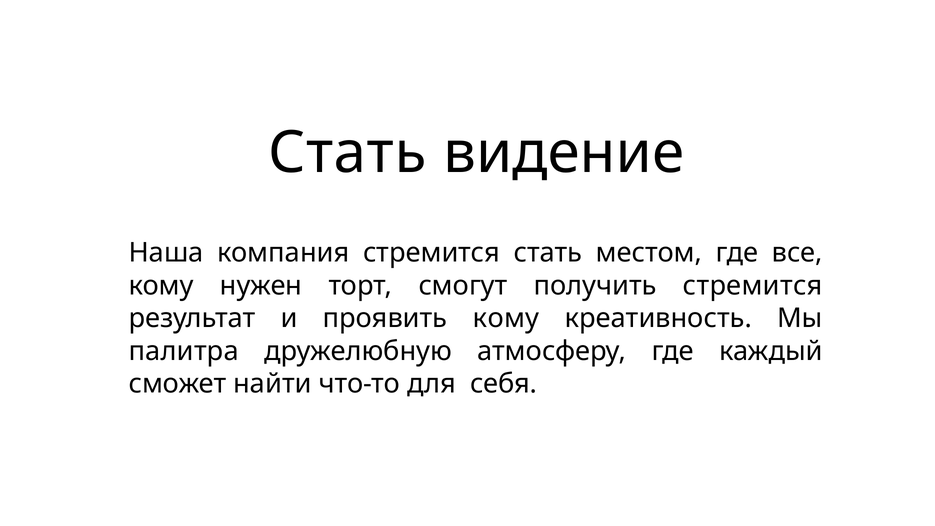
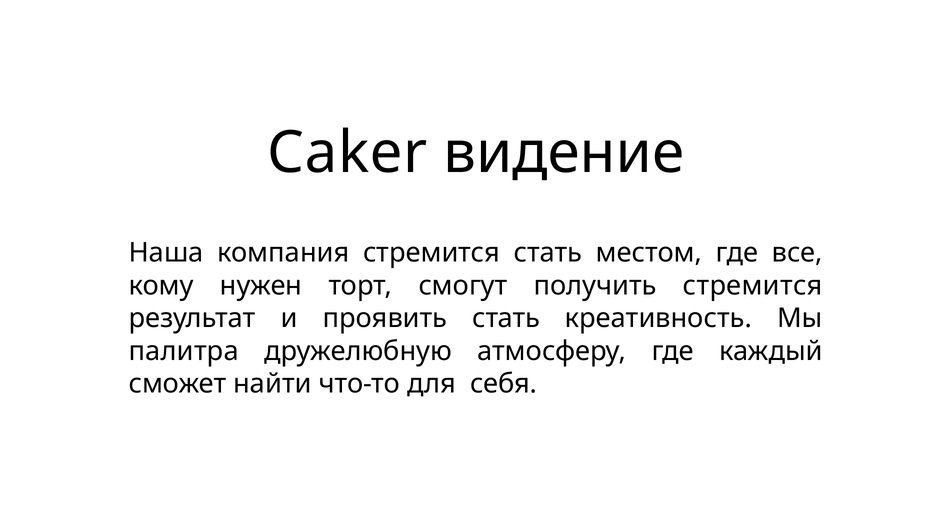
Стать at (347, 153): Стать -> Caker
проявить кому: кому -> стать
